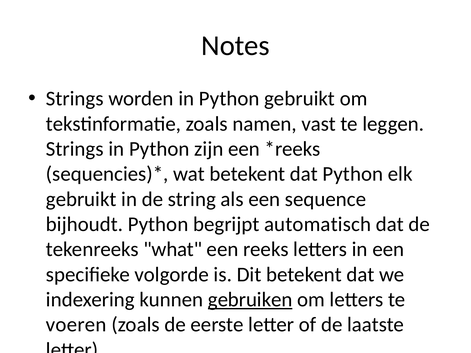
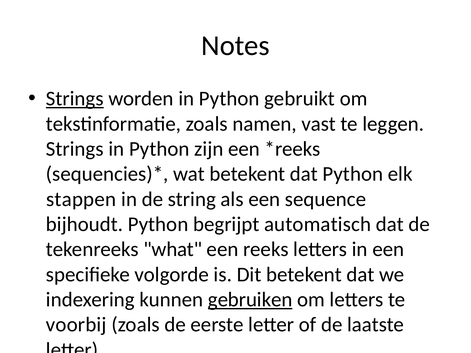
Strings at (75, 99) underline: none -> present
gebruikt at (81, 199): gebruikt -> stappen
voeren: voeren -> voorbij
